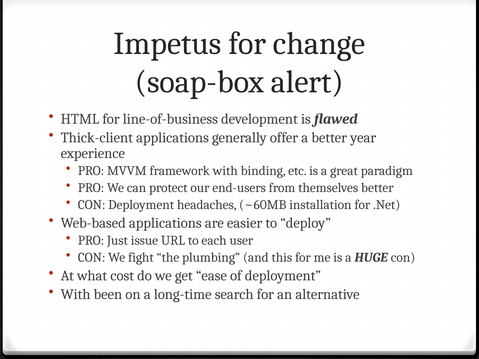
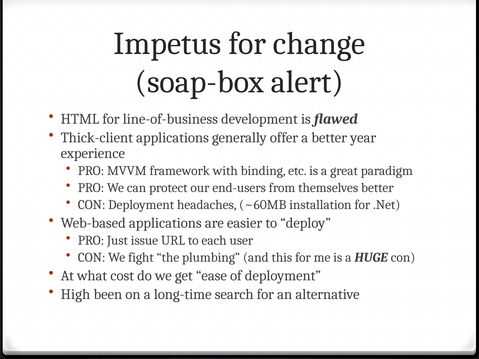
With at (76, 294): With -> High
